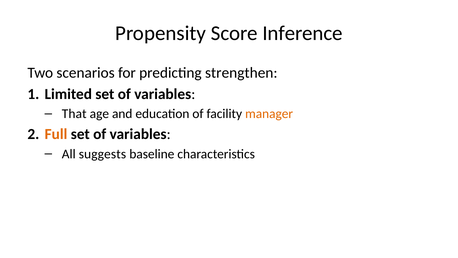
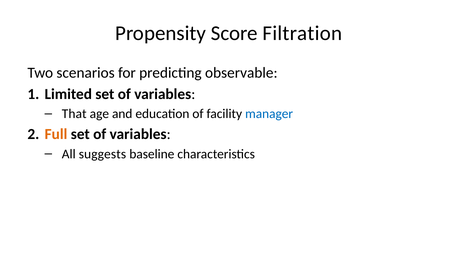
Inference: Inference -> Filtration
strengthen: strengthen -> observable
manager colour: orange -> blue
